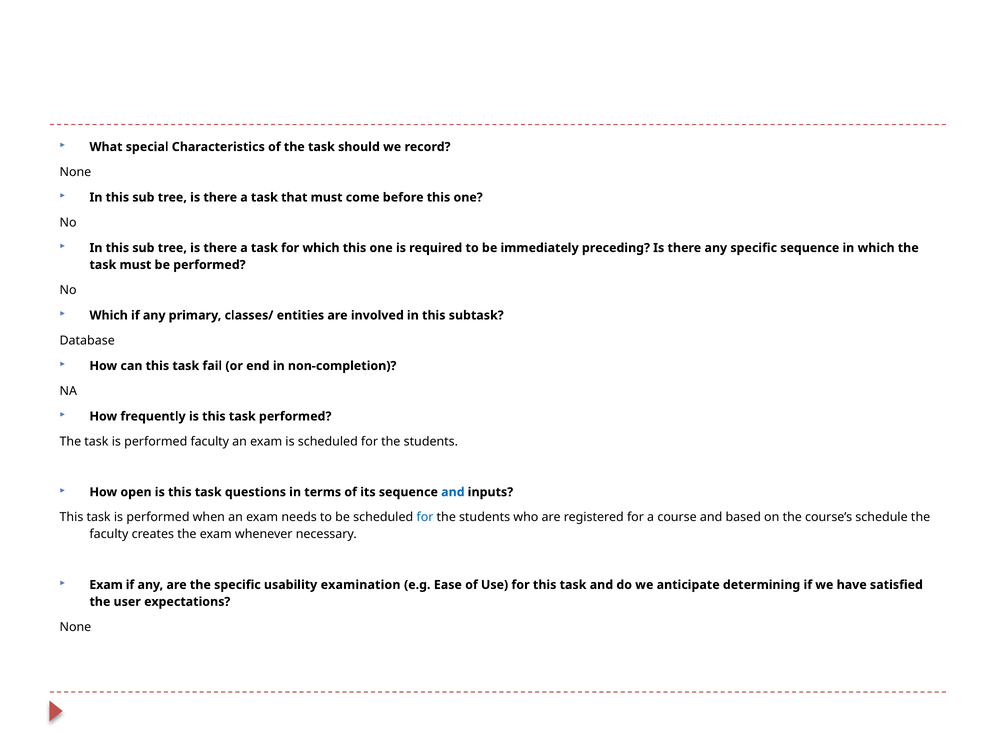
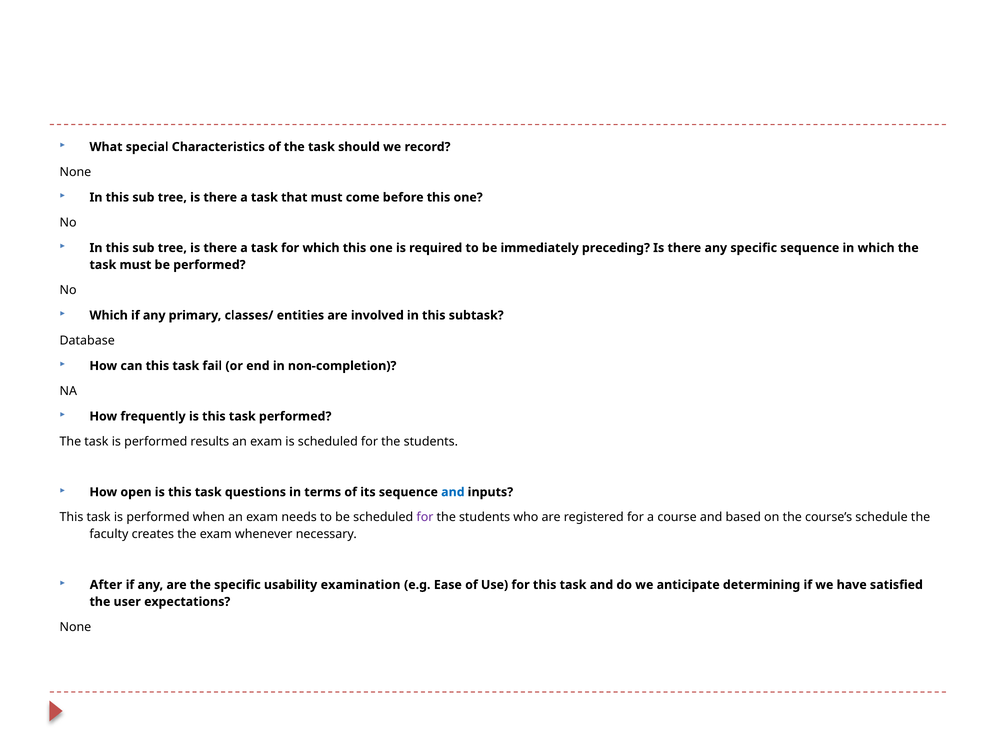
performed faculty: faculty -> results
for at (425, 517) colour: blue -> purple
Exam at (106, 585): Exam -> After
